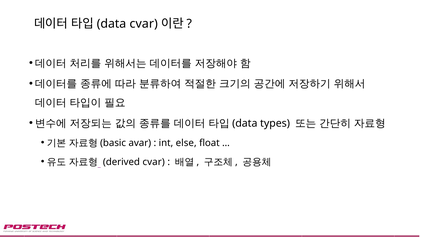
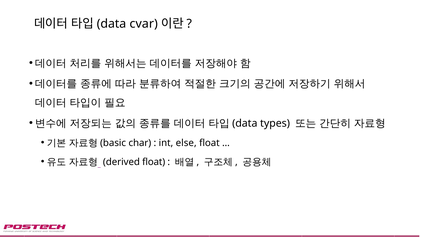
avar: avar -> char
derived cvar: cvar -> float
